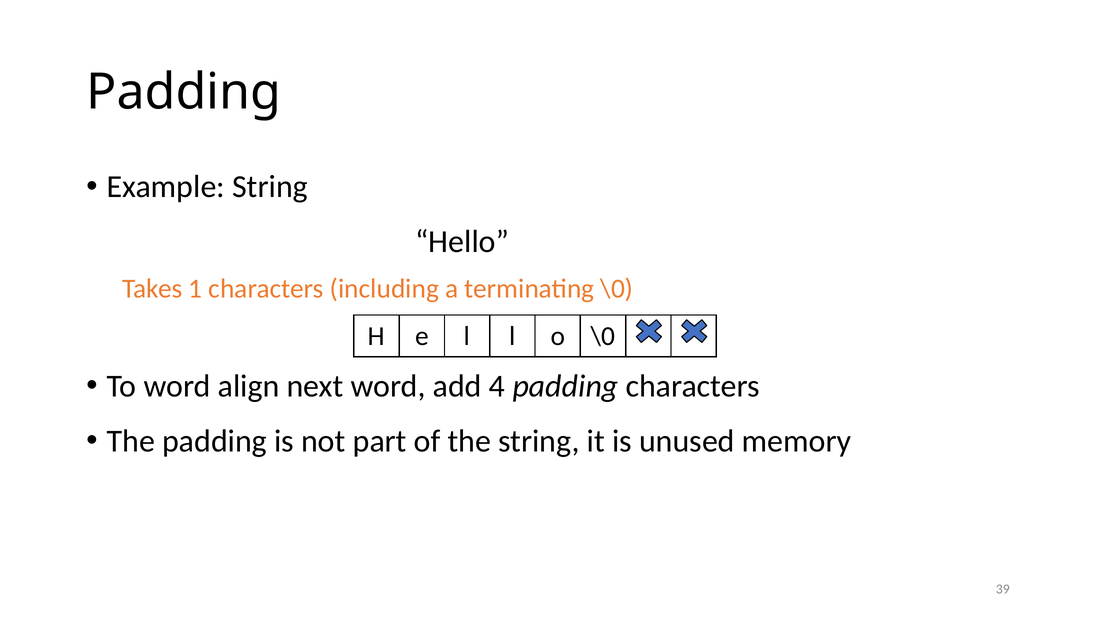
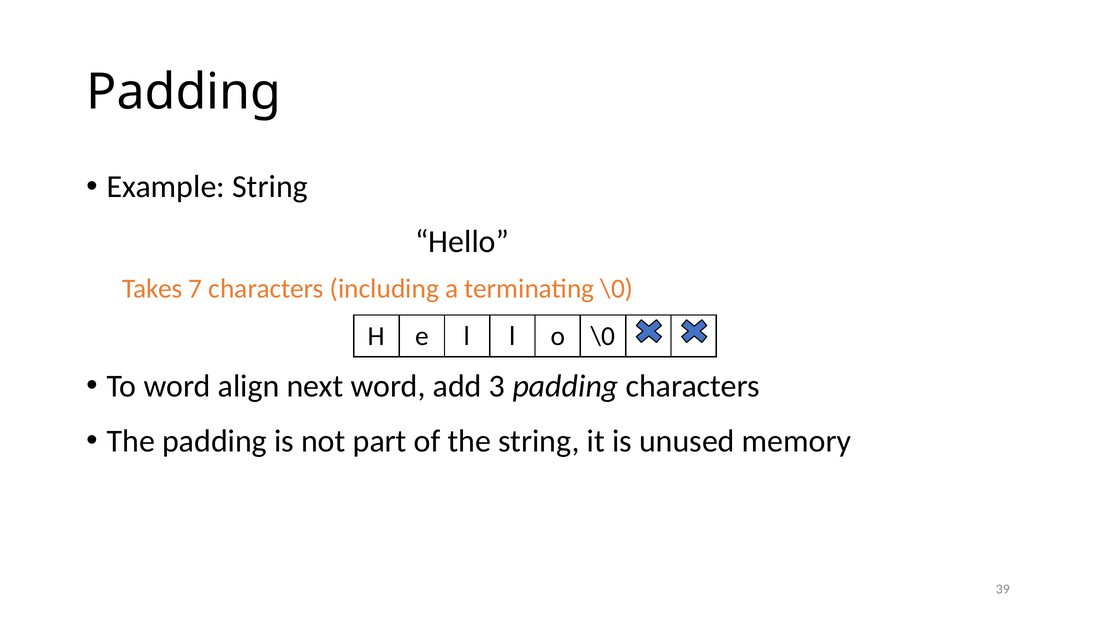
1: 1 -> 7
4: 4 -> 3
